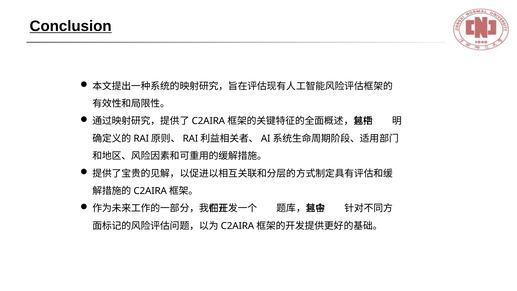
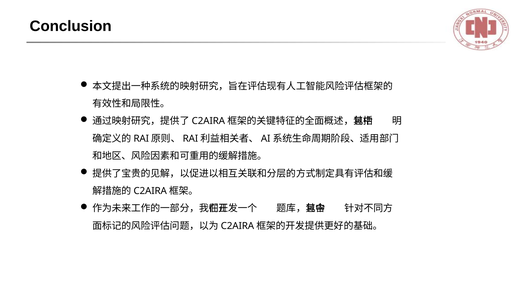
Conclusion underline: present -> none
